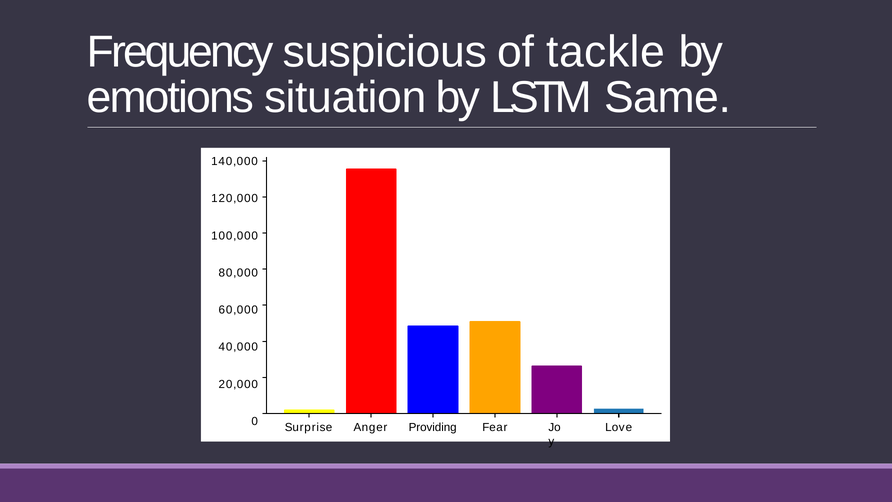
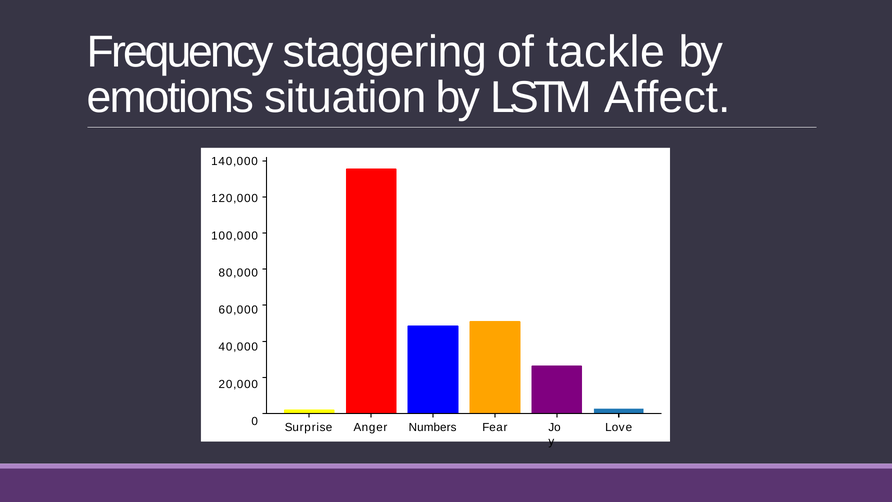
suspicious: suspicious -> staggering
Same: Same -> Affect
Providing: Providing -> Numbers
